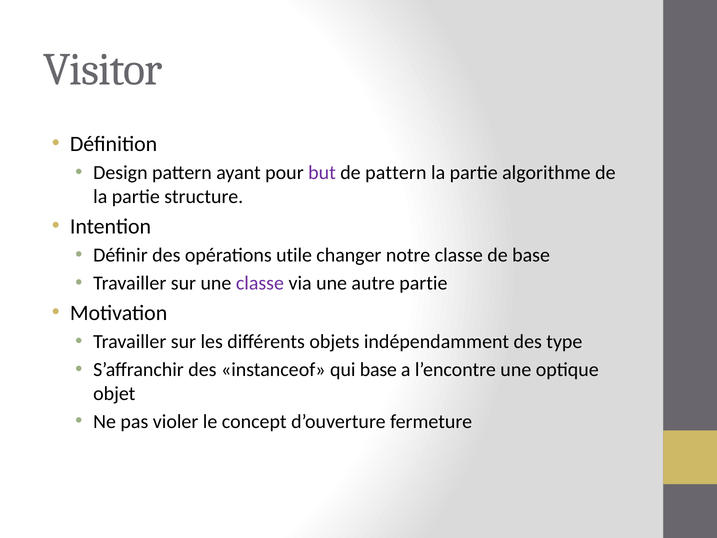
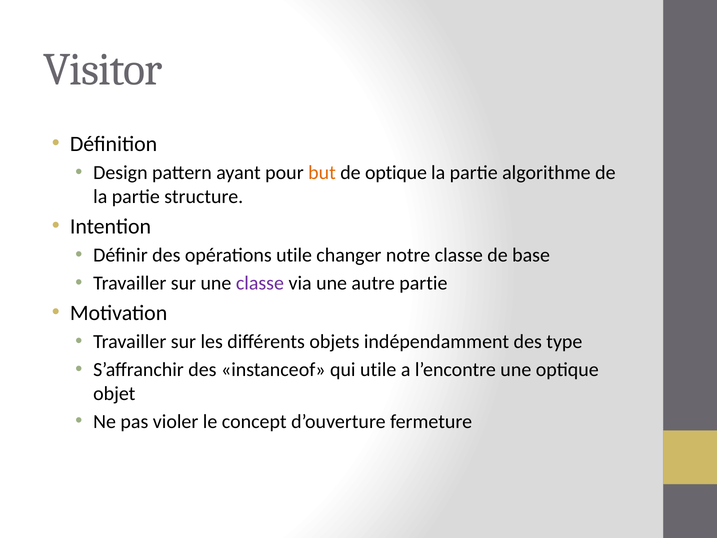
but colour: purple -> orange
de pattern: pattern -> optique
qui base: base -> utile
